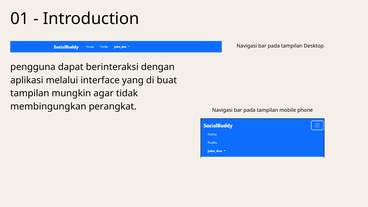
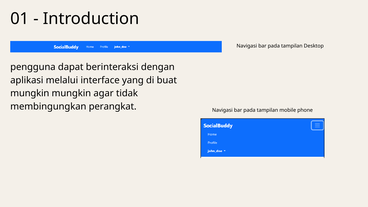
tampilan at (30, 93): tampilan -> mungkin
